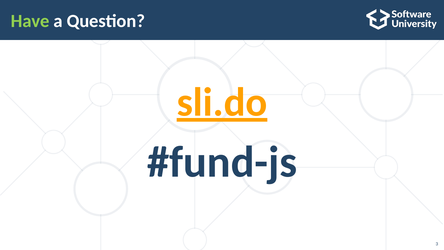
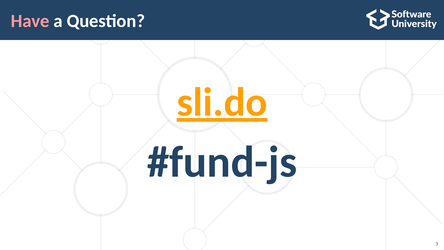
Have colour: light green -> pink
